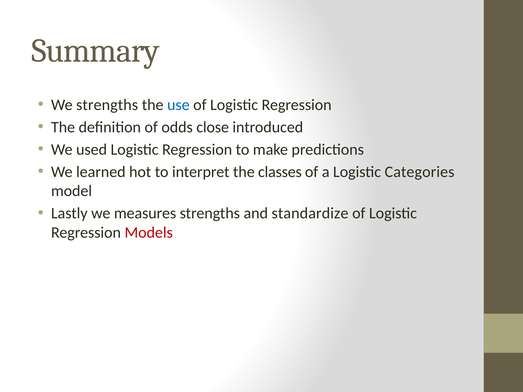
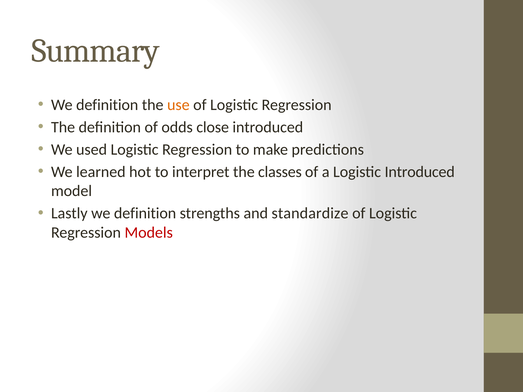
strengths at (107, 105): strengths -> definition
use colour: blue -> orange
Logistic Categories: Categories -> Introduced
Lastly we measures: measures -> definition
